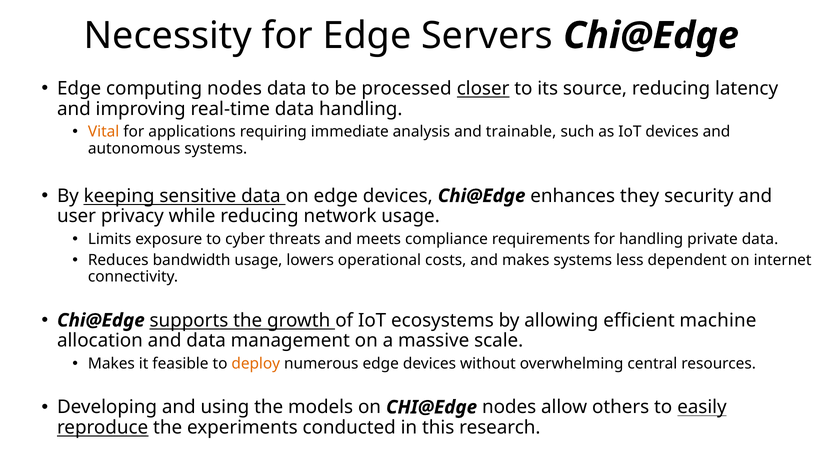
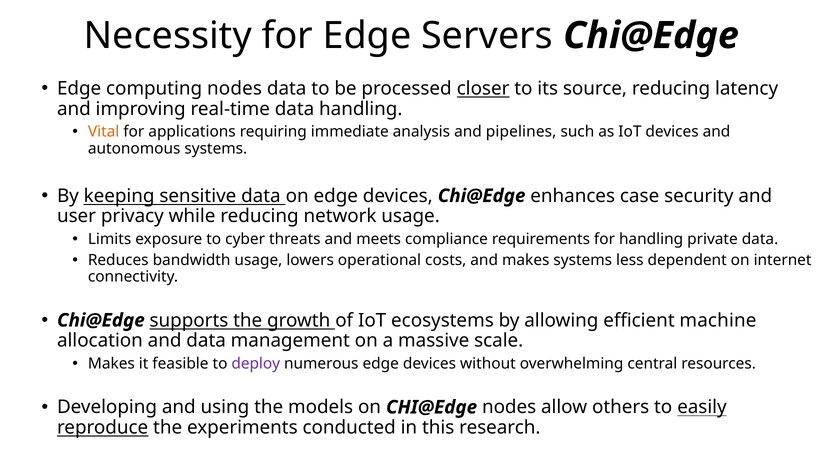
trainable: trainable -> pipelines
they: they -> case
deploy colour: orange -> purple
